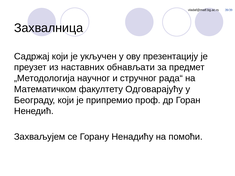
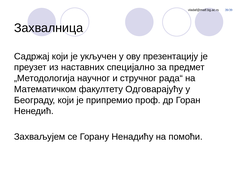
обнављати: обнављати -> специјално
